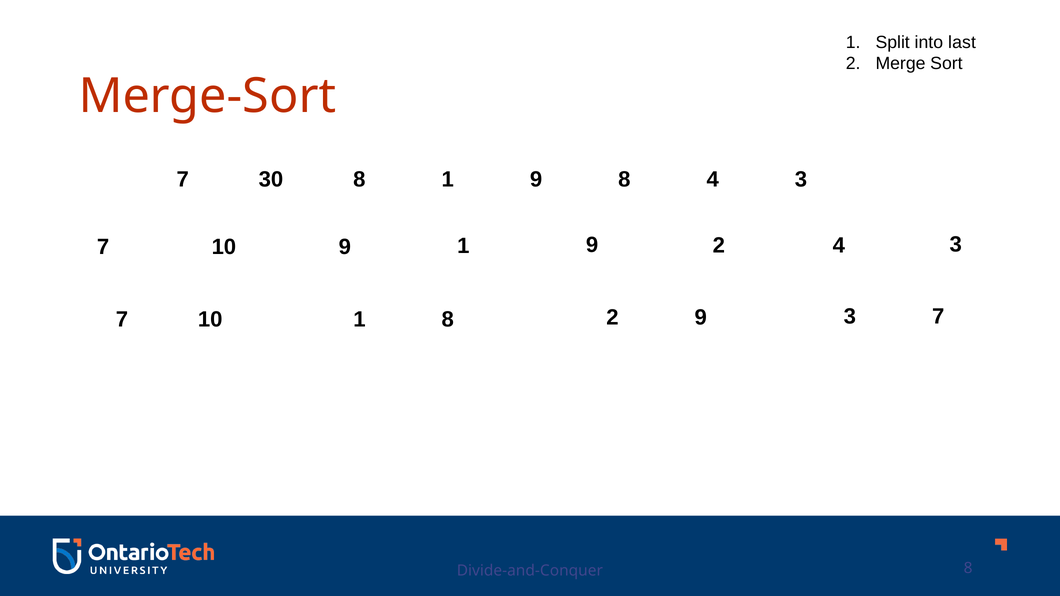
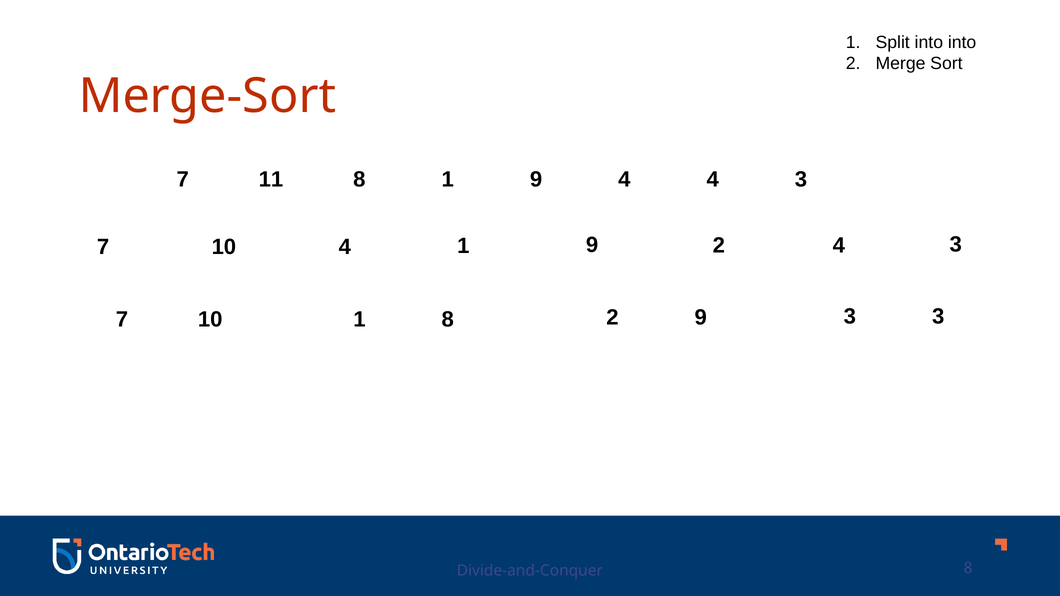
into last: last -> into
30: 30 -> 11
9 8: 8 -> 4
10 9: 9 -> 4
9 3 7: 7 -> 3
